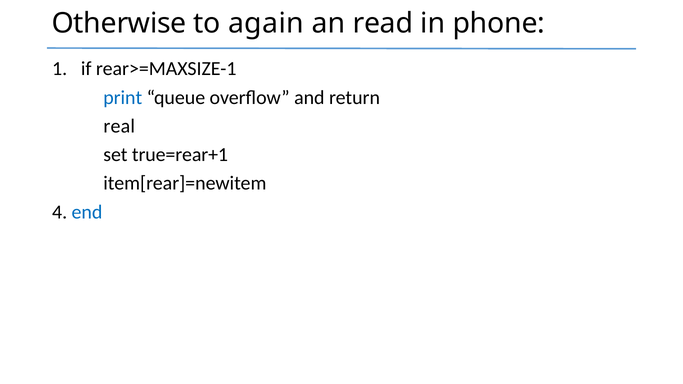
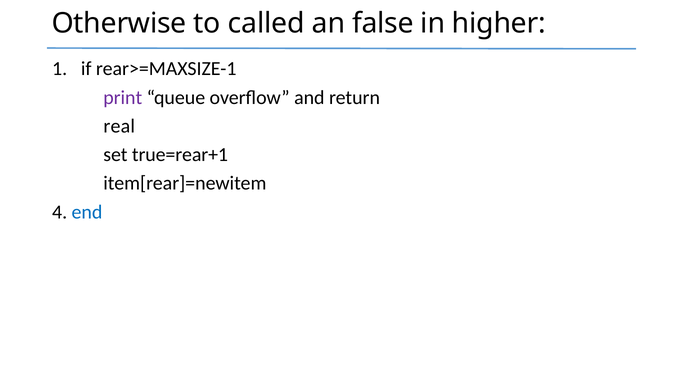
again: again -> called
read: read -> false
phone: phone -> higher
print colour: blue -> purple
